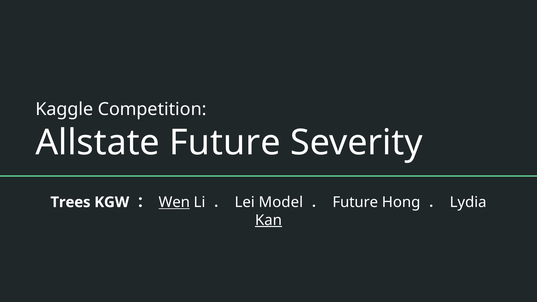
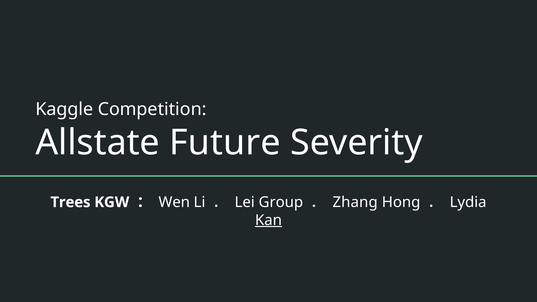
Wen underline: present -> none
Model: Model -> Group
Future at (355, 202): Future -> Zhang
